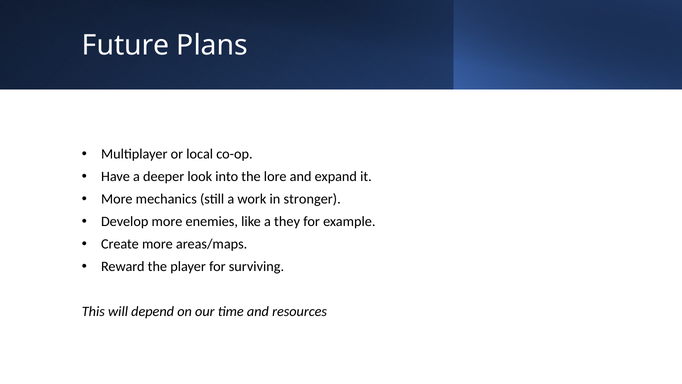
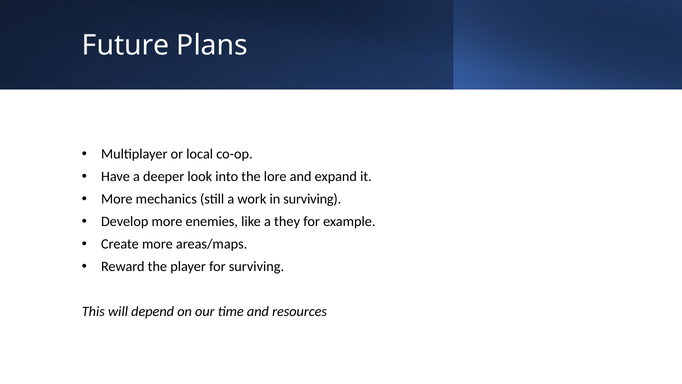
in stronger: stronger -> surviving
